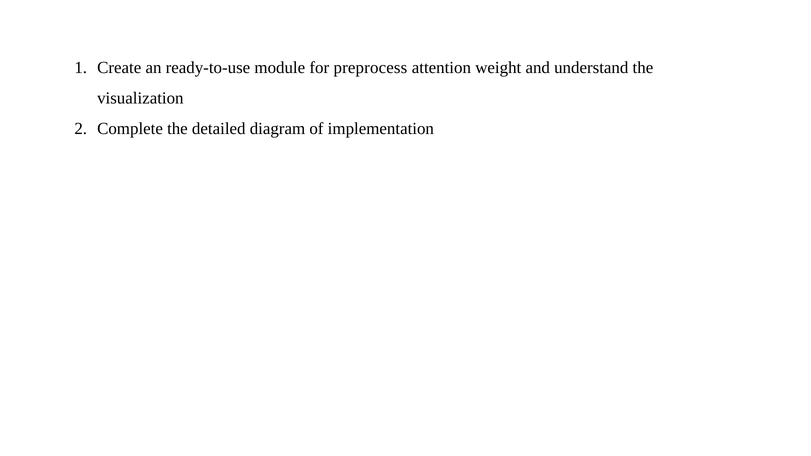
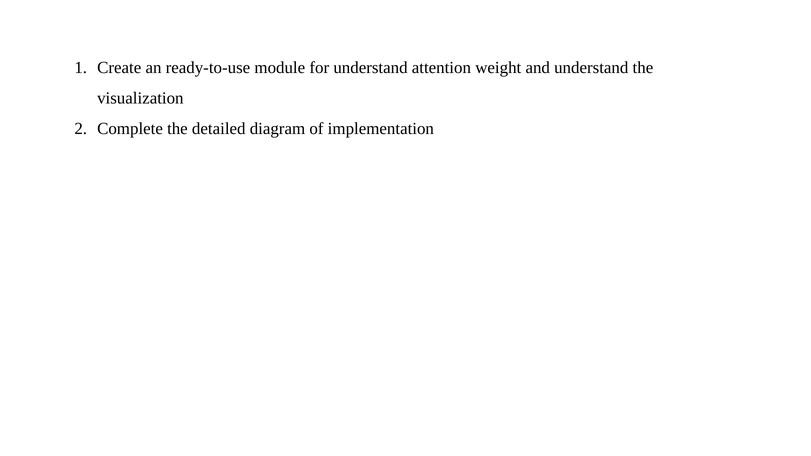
for preprocess: preprocess -> understand
